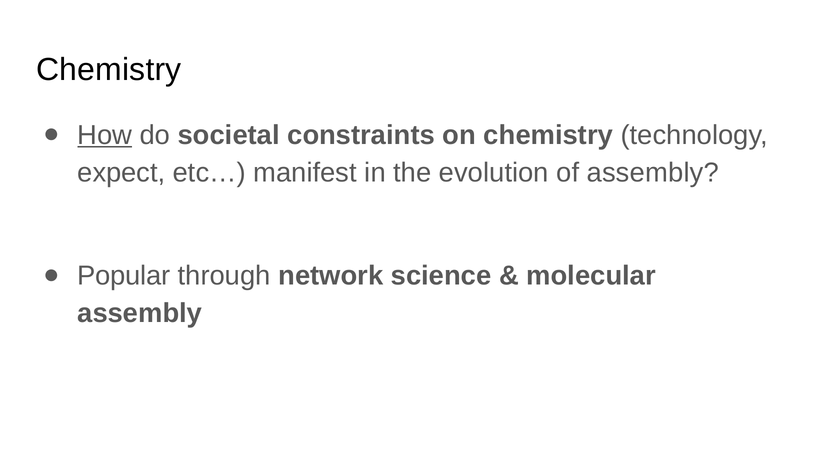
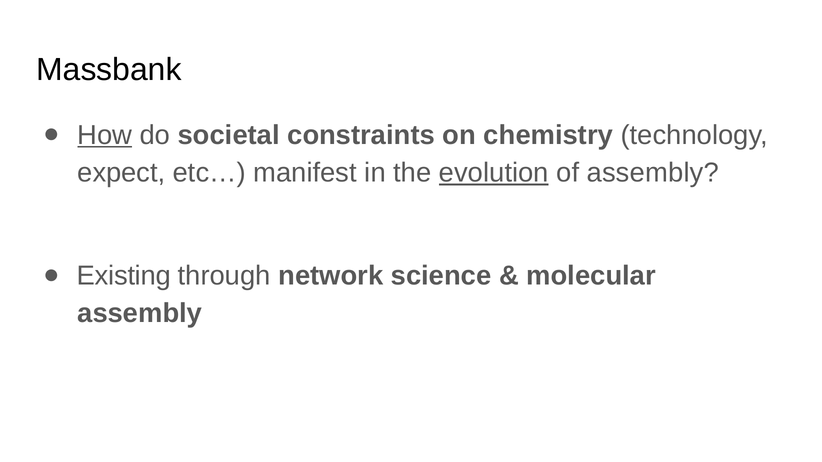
Chemistry at (109, 70): Chemistry -> Massbank
evolution underline: none -> present
Popular: Popular -> Existing
